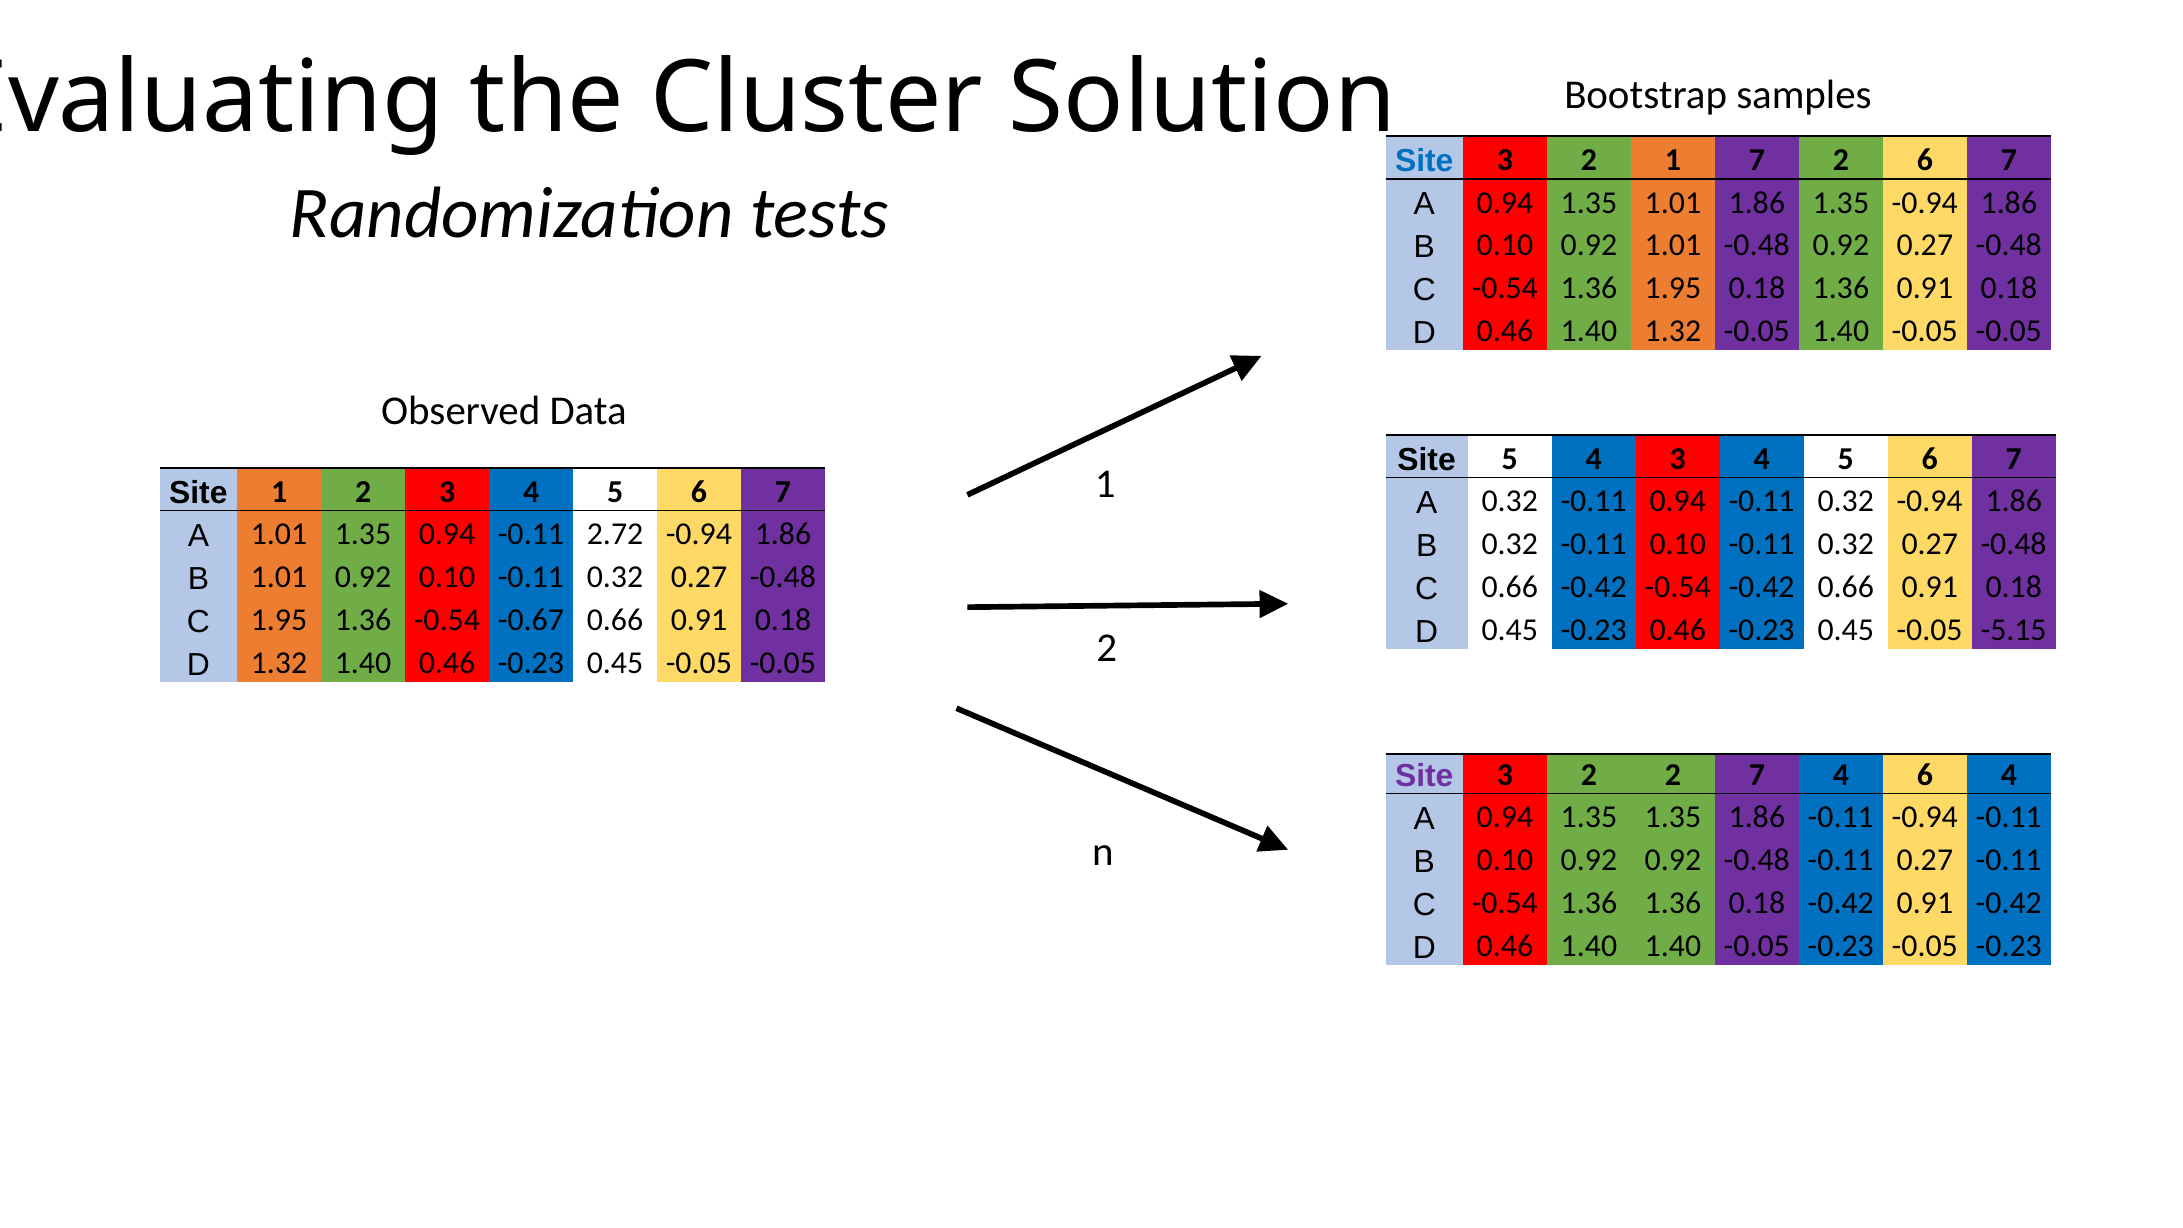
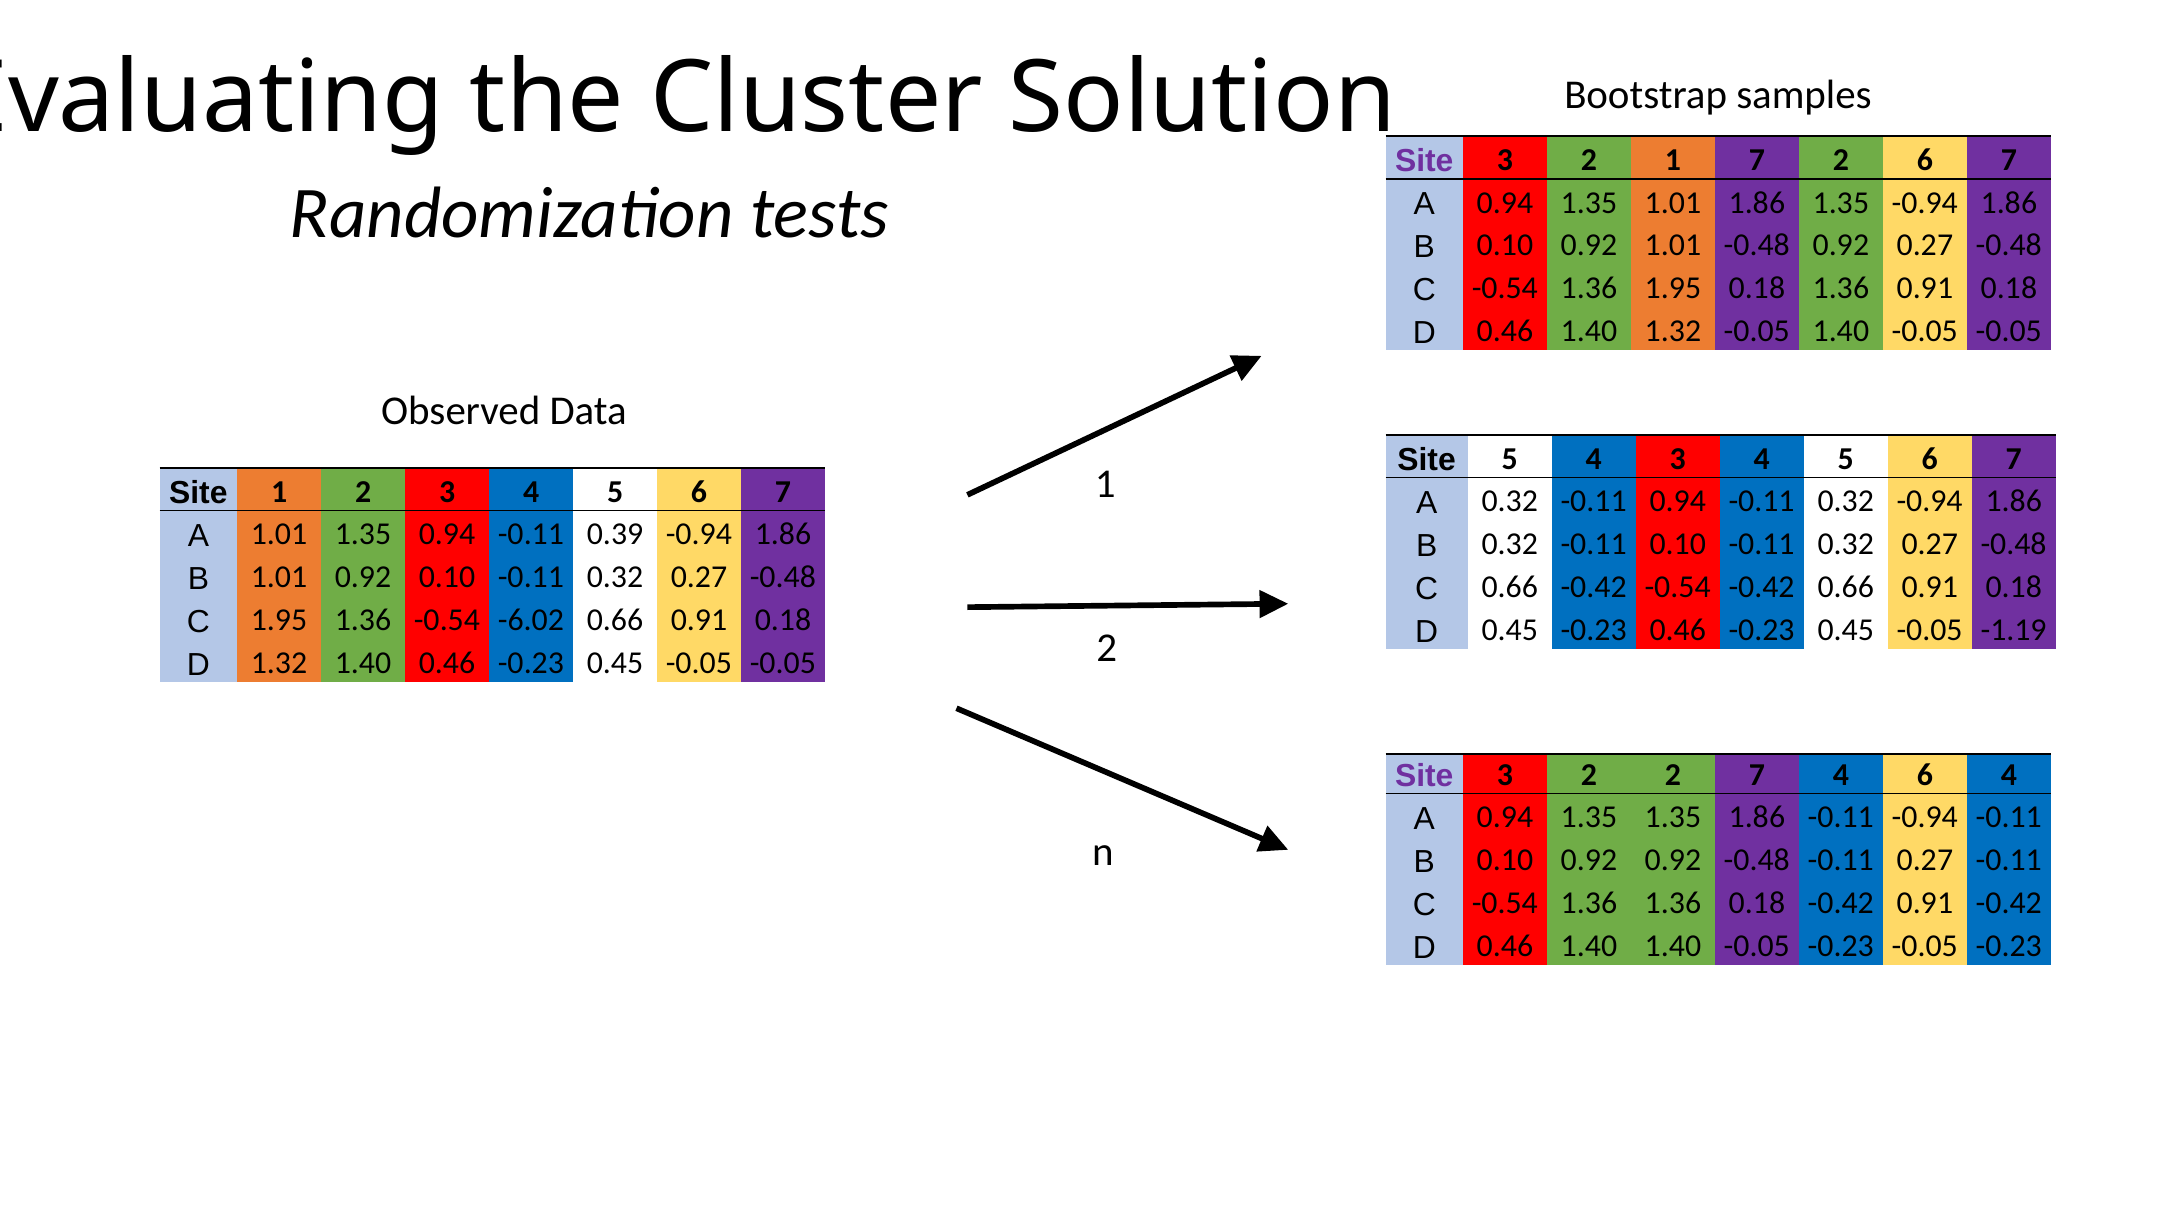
Site at (1424, 161) colour: blue -> purple
2.72: 2.72 -> 0.39
-0.67: -0.67 -> -6.02
-5.15: -5.15 -> -1.19
